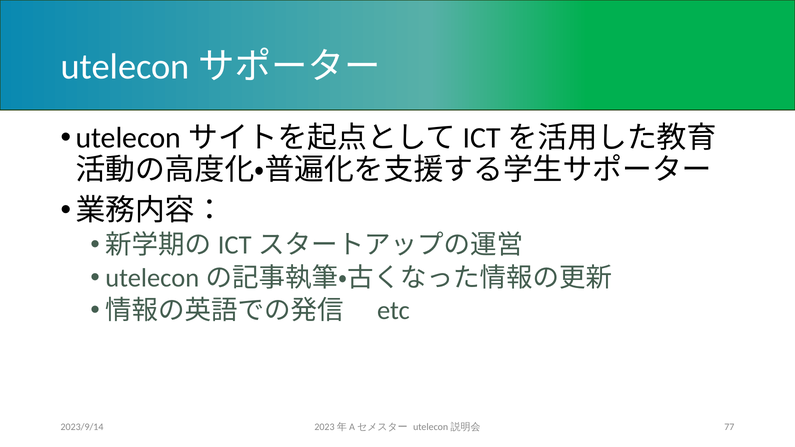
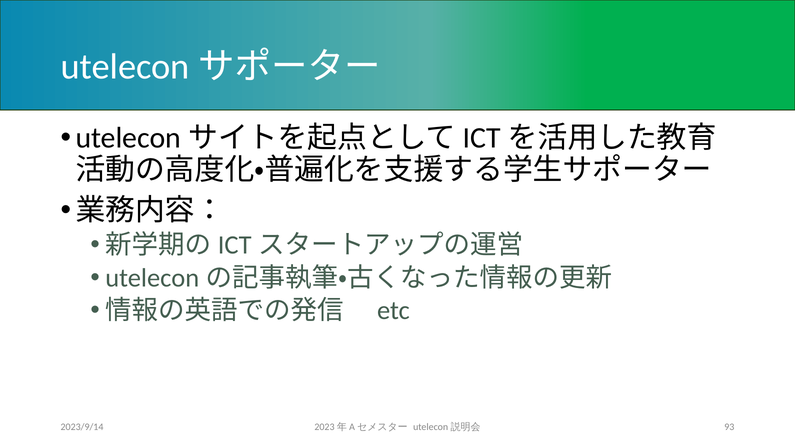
77: 77 -> 93
